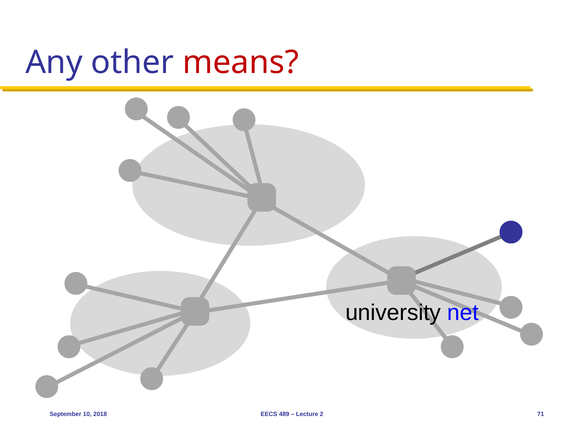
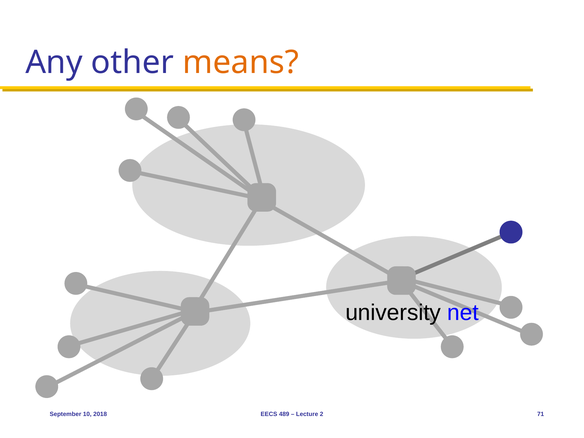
means colour: red -> orange
